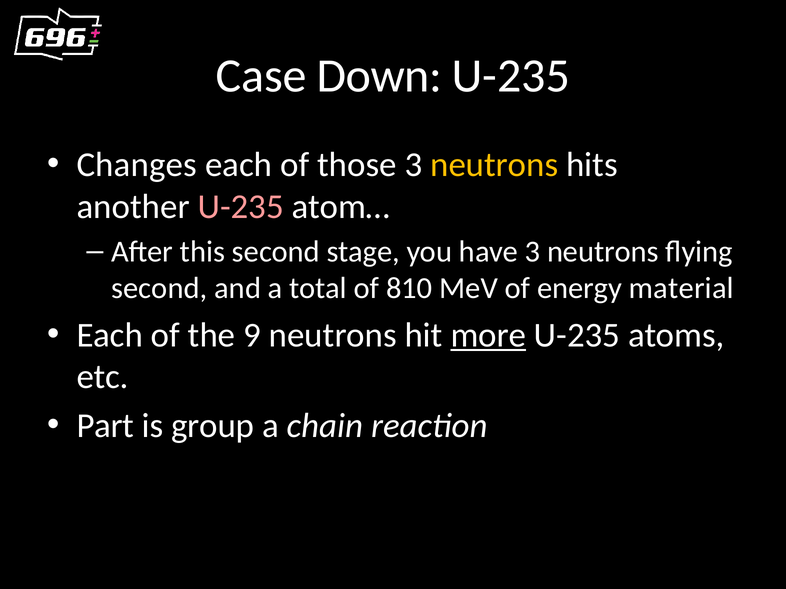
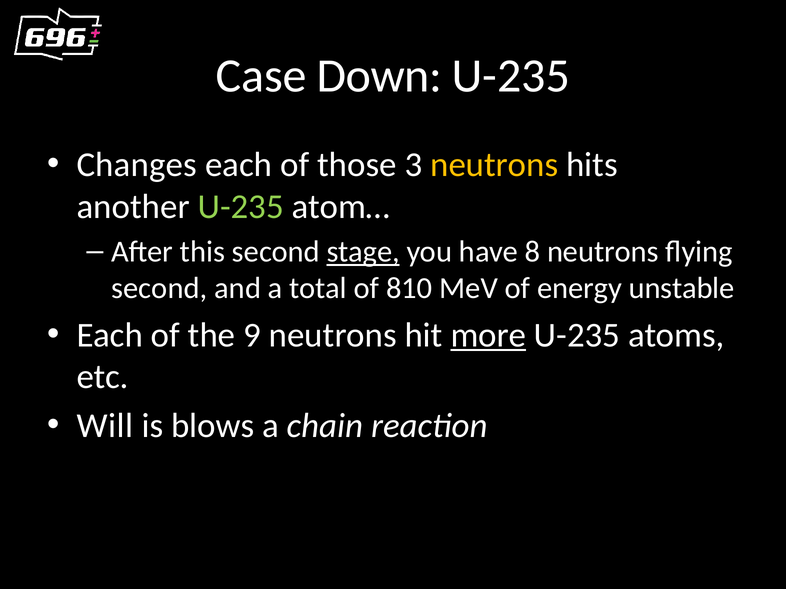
U-235 at (241, 207) colour: pink -> light green
stage underline: none -> present
have 3: 3 -> 8
material: material -> unstable
Part: Part -> Will
group: group -> blows
